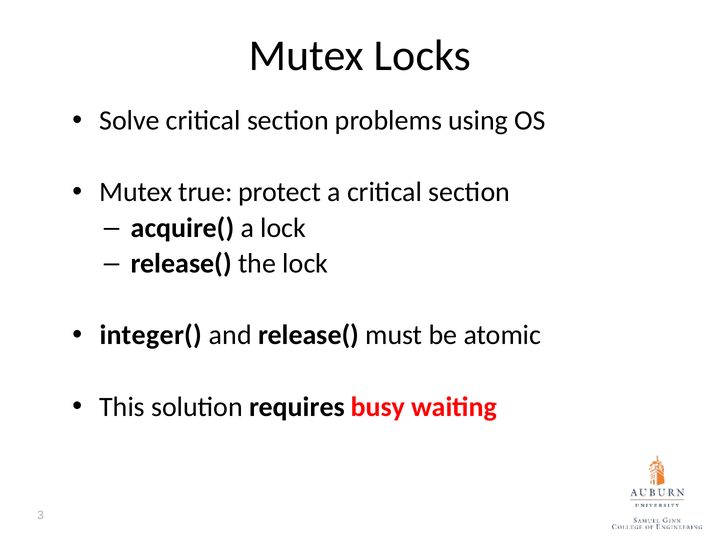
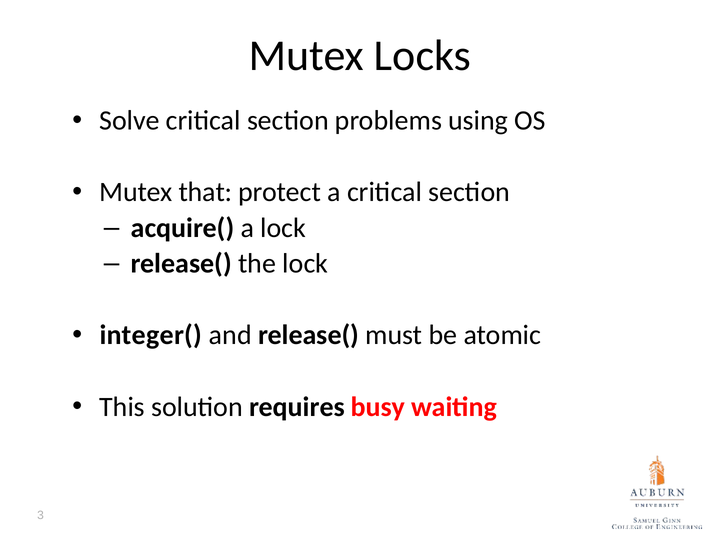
true: true -> that
